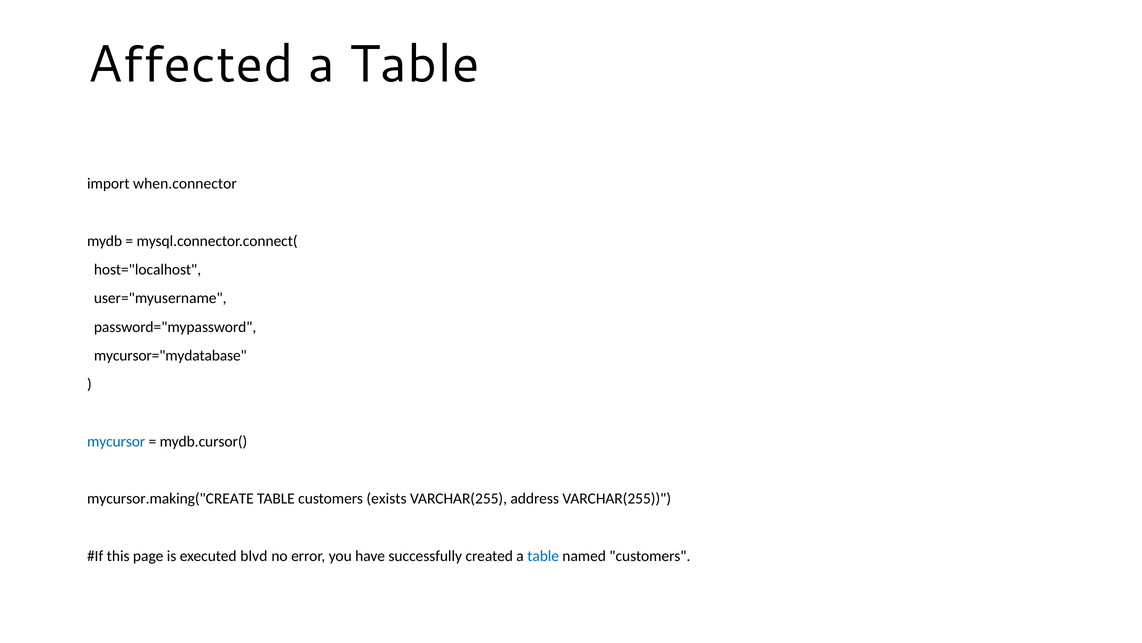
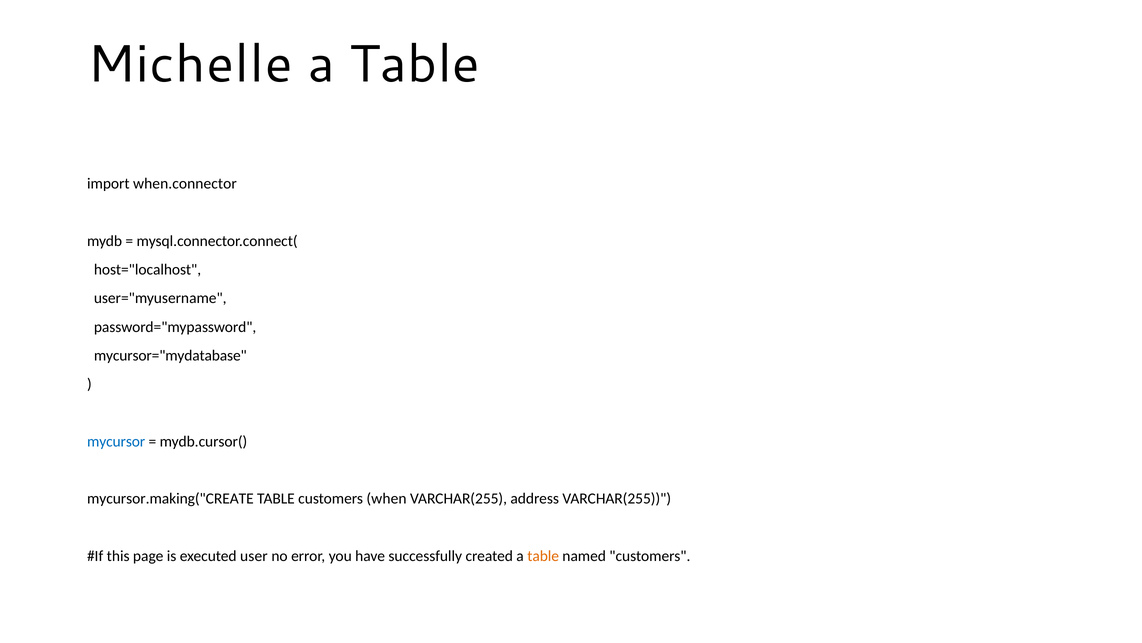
Affected: Affected -> Michelle
exists: exists -> when
blvd: blvd -> user
table at (543, 556) colour: blue -> orange
